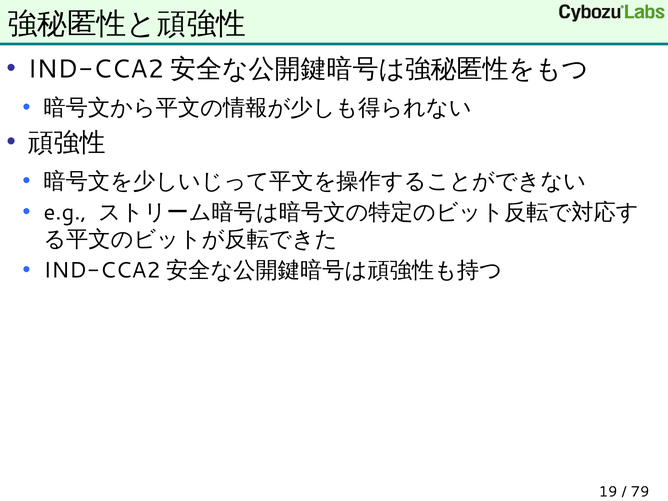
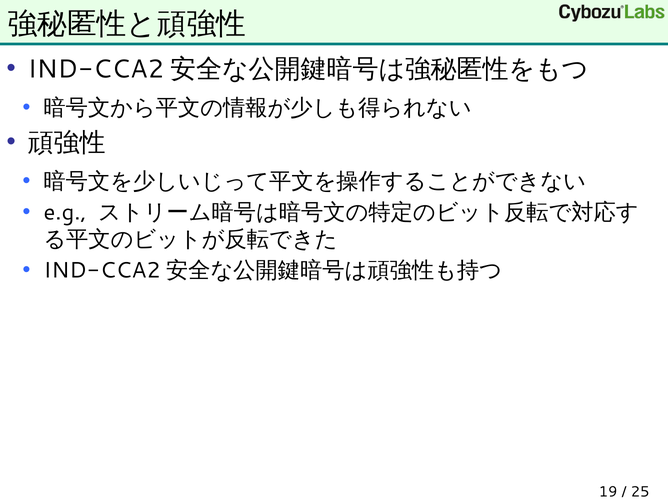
79: 79 -> 25
